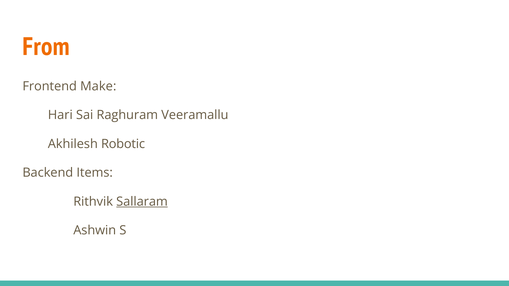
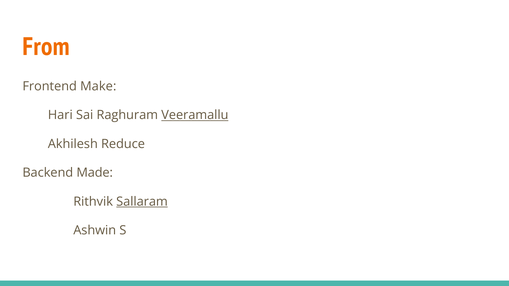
Veeramallu underline: none -> present
Robotic: Robotic -> Reduce
Items: Items -> Made
